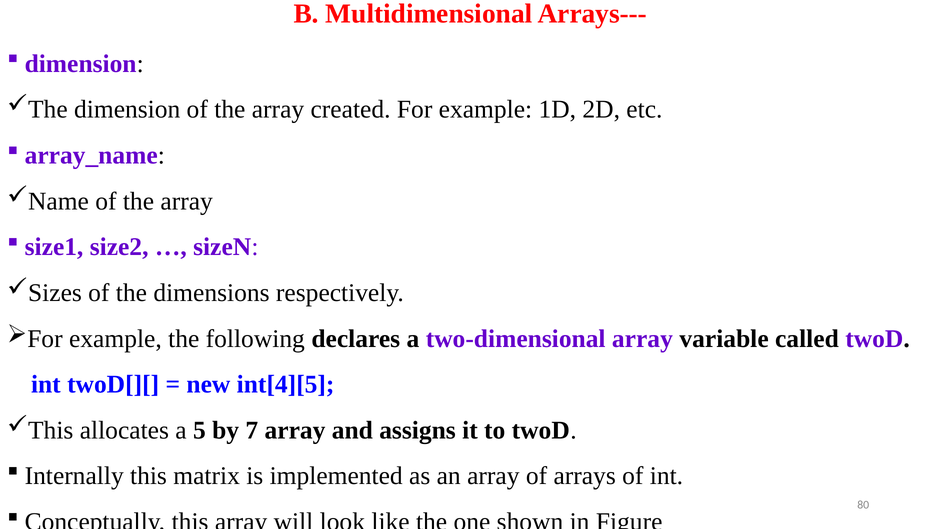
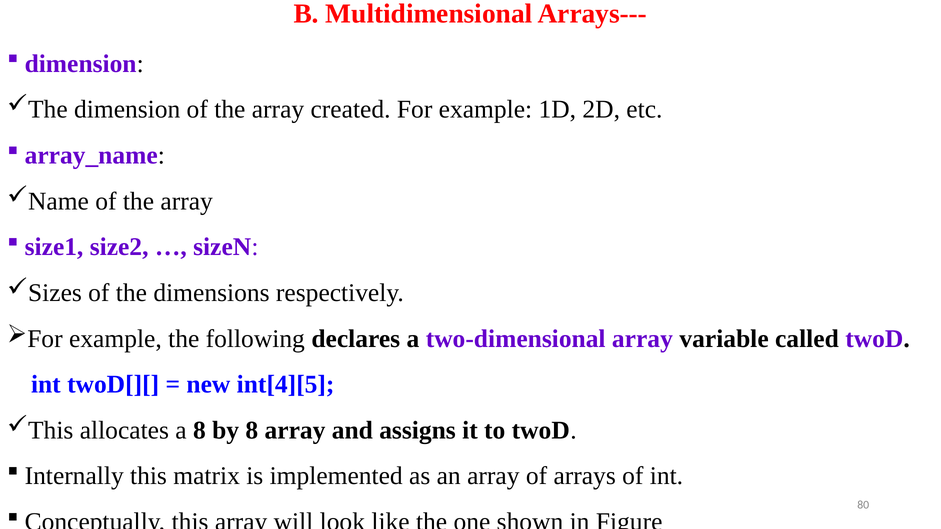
a 5: 5 -> 8
by 7: 7 -> 8
